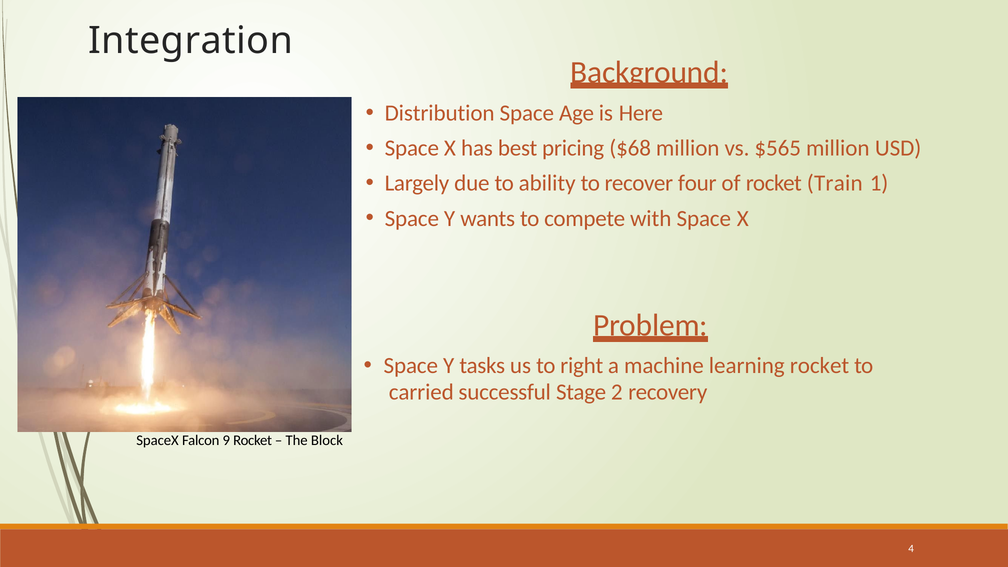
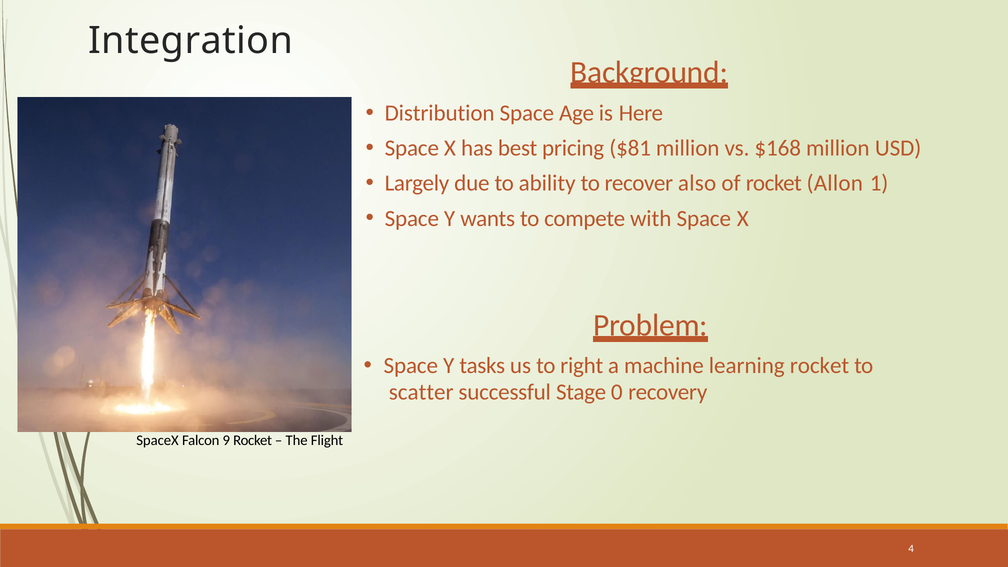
$68: $68 -> $81
$565: $565 -> $168
four: four -> also
Train: Train -> Allon
carried: carried -> scatter
2: 2 -> 0
Block: Block -> Flight
